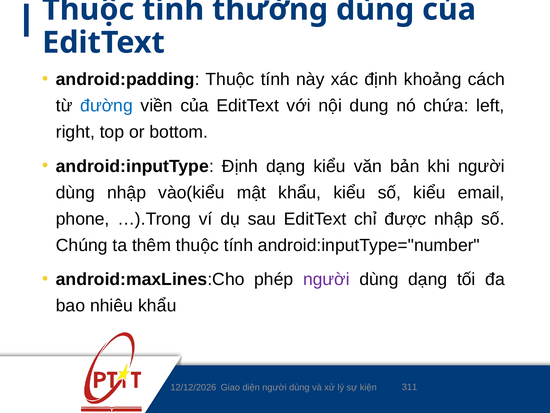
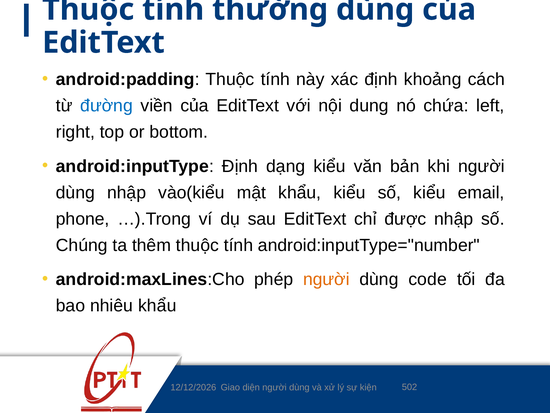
người at (326, 279) colour: purple -> orange
dùng dạng: dạng -> code
311: 311 -> 502
